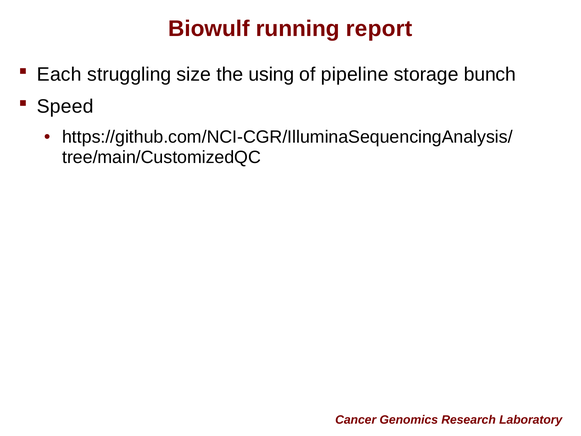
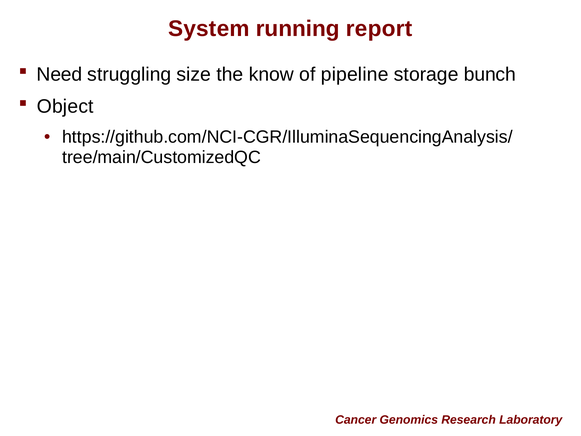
Biowulf: Biowulf -> System
Each: Each -> Need
using: using -> know
Speed: Speed -> Object
